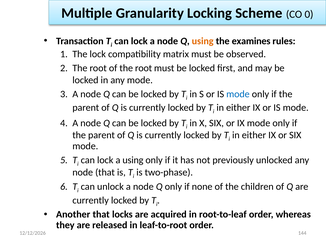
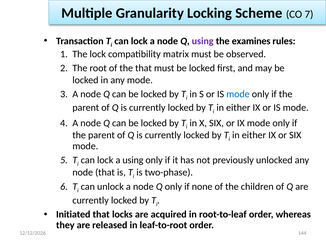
0: 0 -> 7
using at (203, 41) colour: orange -> purple
of the root: root -> that
Another: Another -> Initiated
